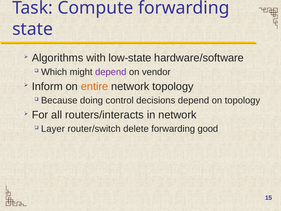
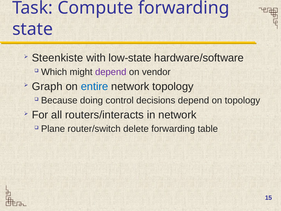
Algorithms: Algorithms -> Steenkiste
Inform: Inform -> Graph
entire colour: orange -> blue
Layer: Layer -> Plane
good: good -> table
